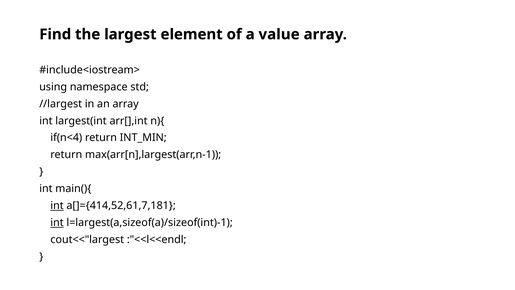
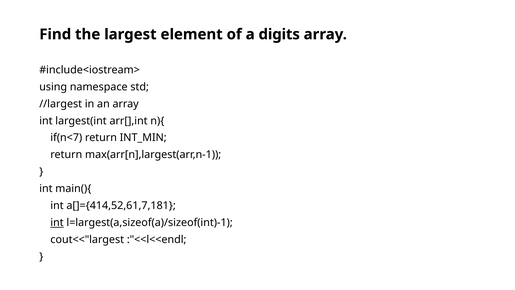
value: value -> digits
if(n<4: if(n<4 -> if(n<7
int at (57, 205) underline: present -> none
